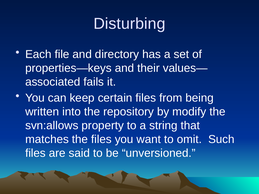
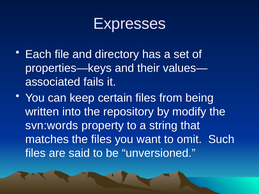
Disturbing: Disturbing -> Expresses
svn:allows: svn:allows -> svn:words
